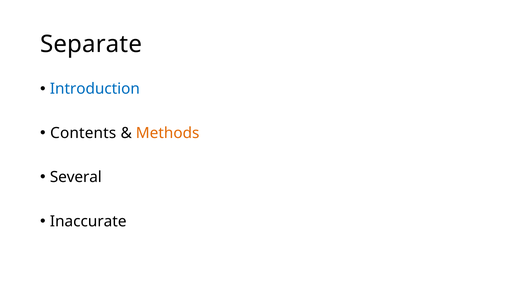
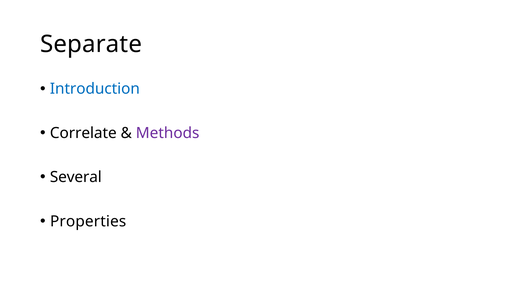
Contents: Contents -> Correlate
Methods colour: orange -> purple
Inaccurate: Inaccurate -> Properties
